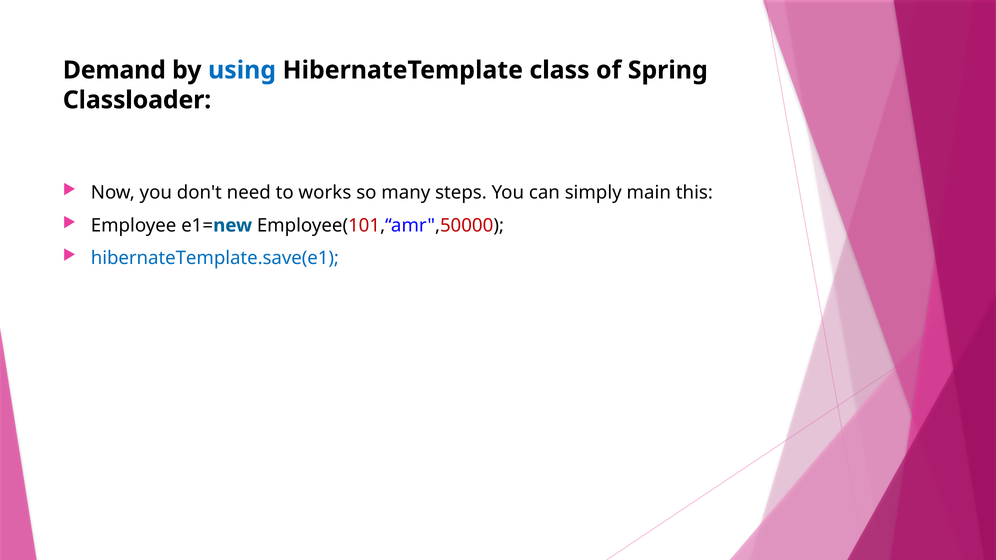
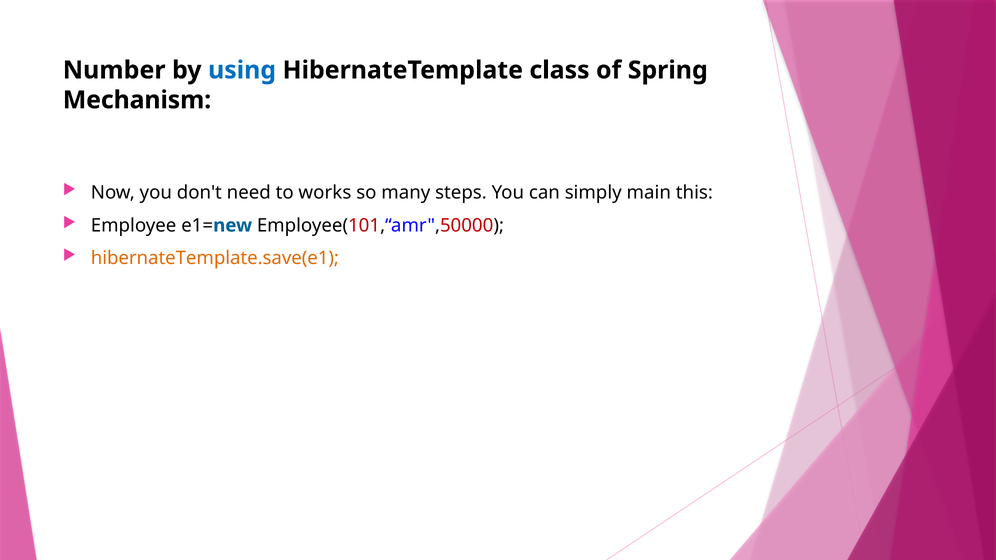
Demand: Demand -> Number
Classloader: Classloader -> Mechanism
hibernateTemplate.save(e1 colour: blue -> orange
